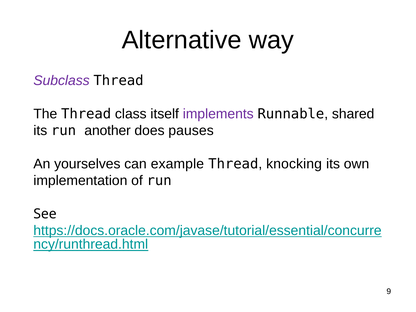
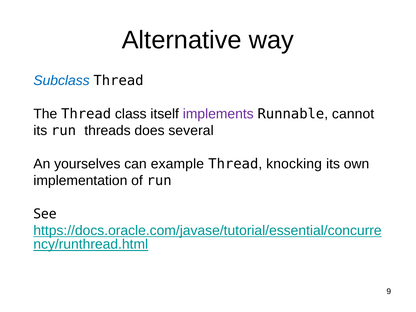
Subclass colour: purple -> blue
shared: shared -> cannot
another: another -> threads
pauses: pauses -> several
